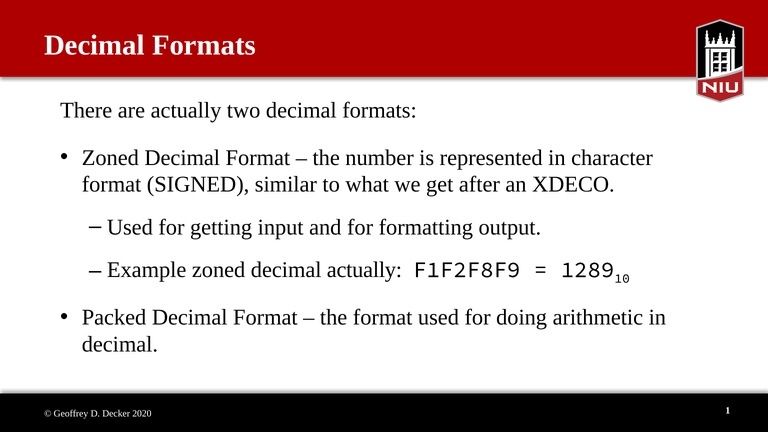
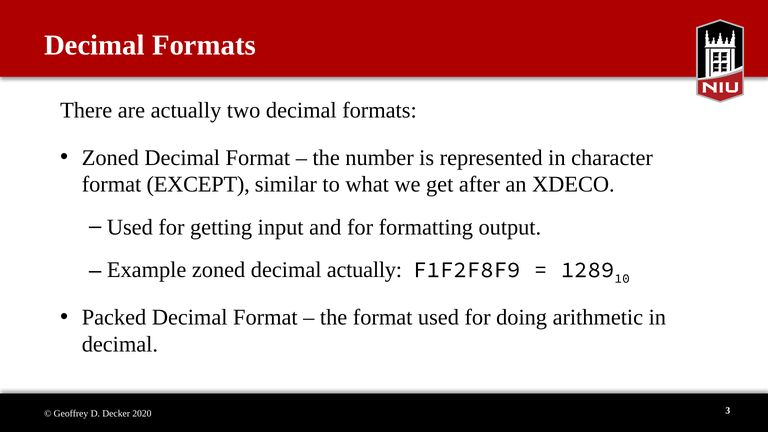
SIGNED: SIGNED -> EXCEPT
1: 1 -> 3
